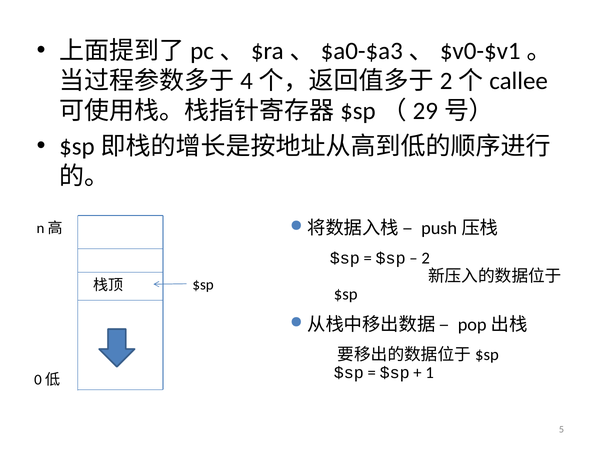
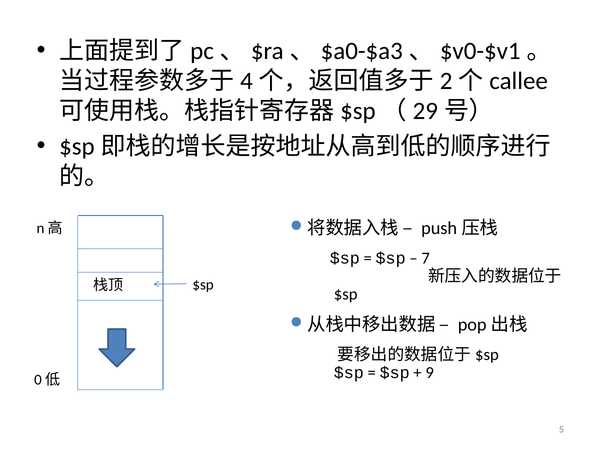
2: 2 -> 7
1: 1 -> 9
